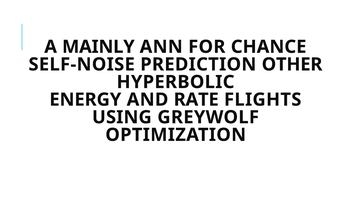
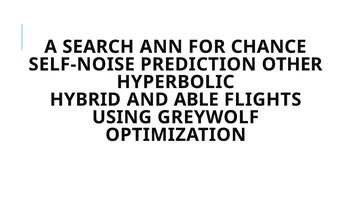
MAINLY: MAINLY -> SEARCH
ENERGY: ENERGY -> HYBRID
RATE: RATE -> ABLE
